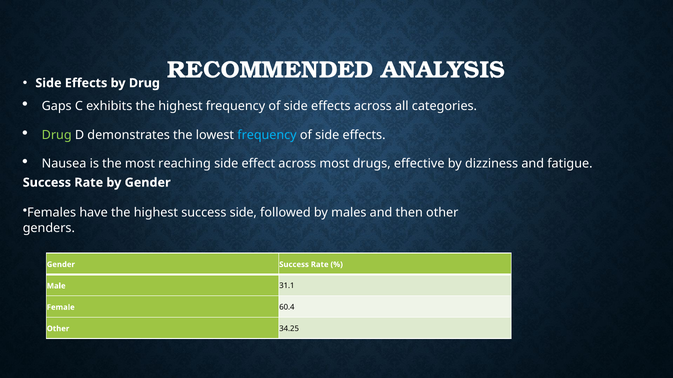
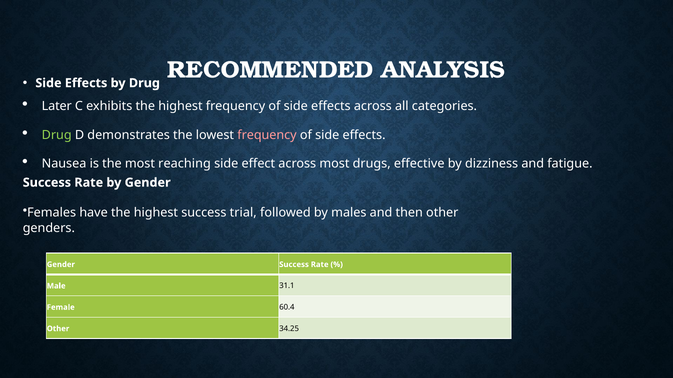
Gaps: Gaps -> Later
frequency at (267, 135) colour: light blue -> pink
success side: side -> trial
